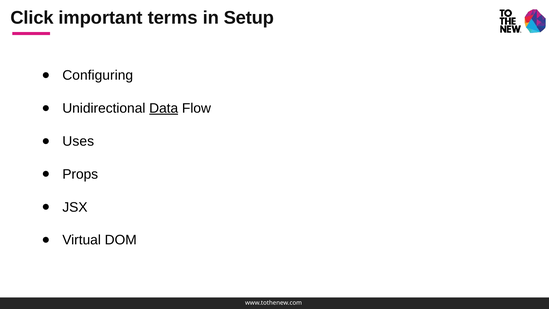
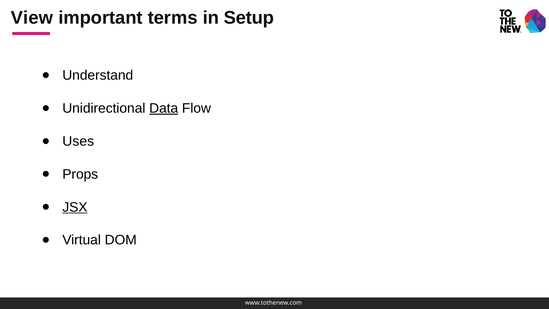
Click: Click -> View
Configuring: Configuring -> Understand
JSX underline: none -> present
